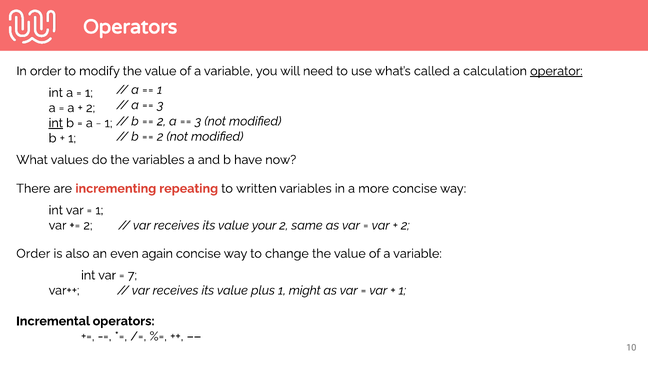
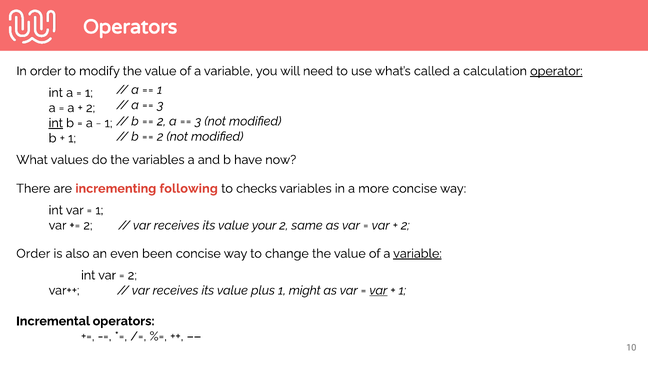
repeating: repeating -> following
written: written -> checks
again: again -> been
variable at (417, 253) underline: none -> present
7 at (132, 275): 7 -> 2
var at (378, 290) underline: none -> present
